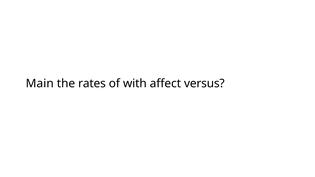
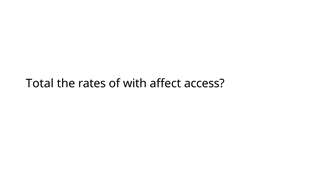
Main: Main -> Total
versus: versus -> access
